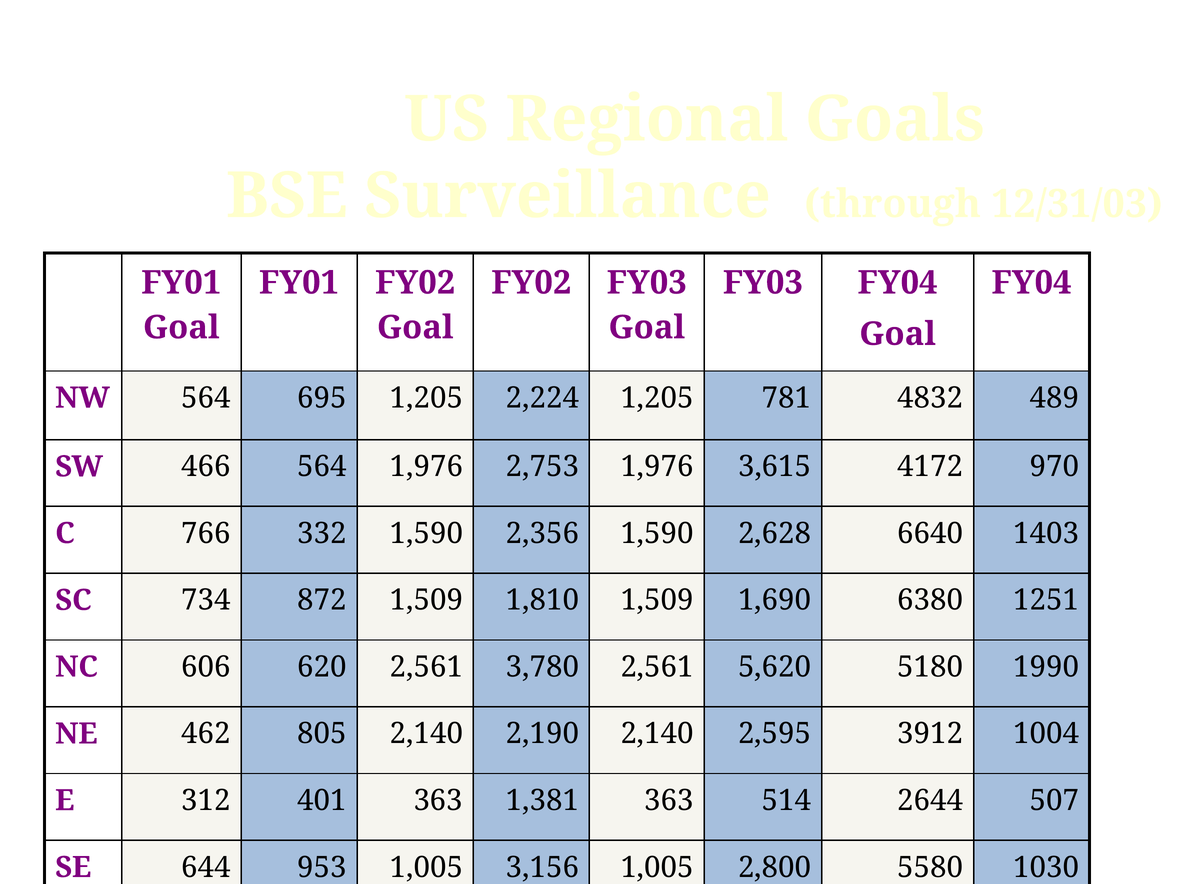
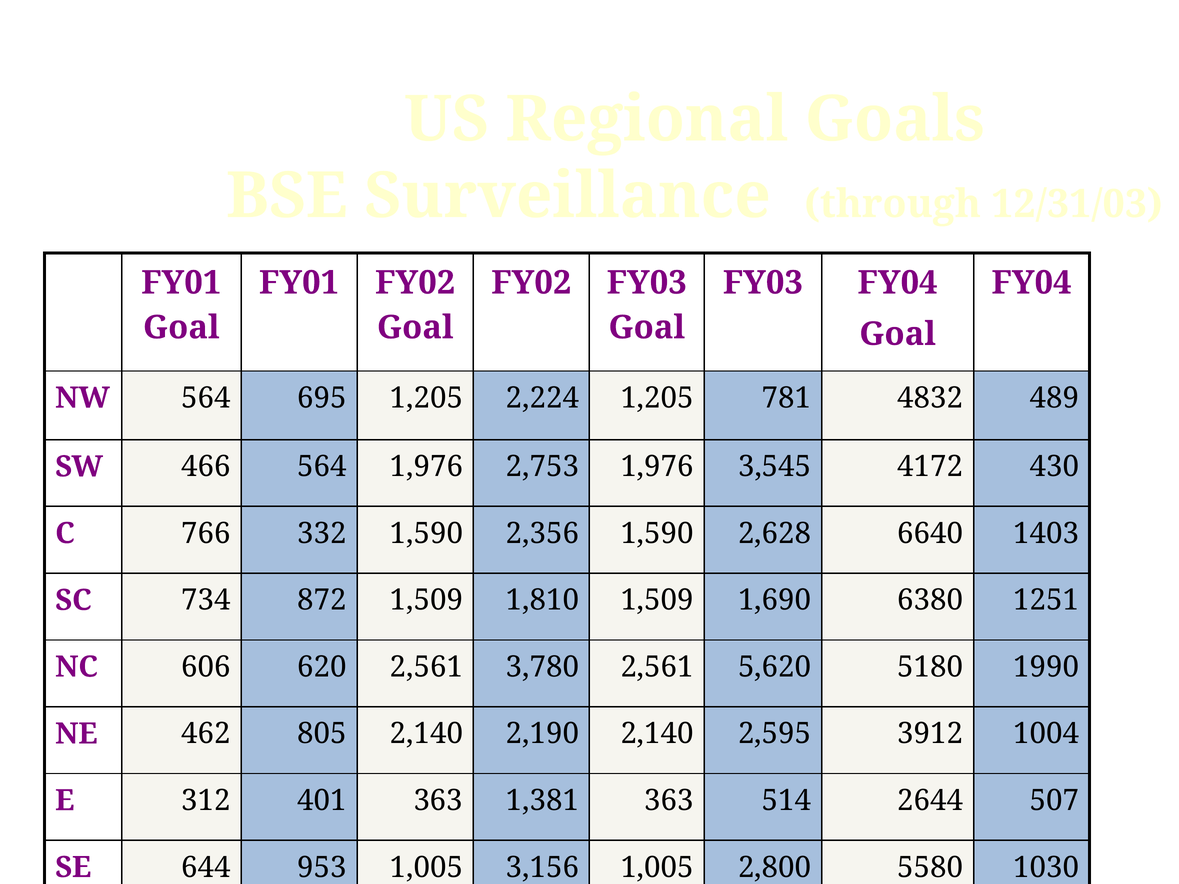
3,615: 3,615 -> 3,545
970: 970 -> 430
